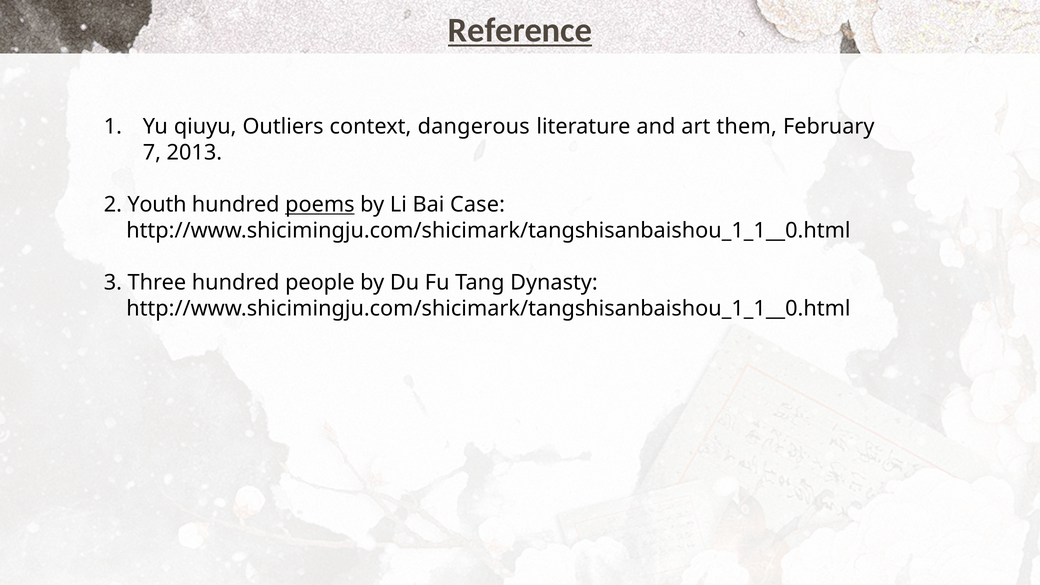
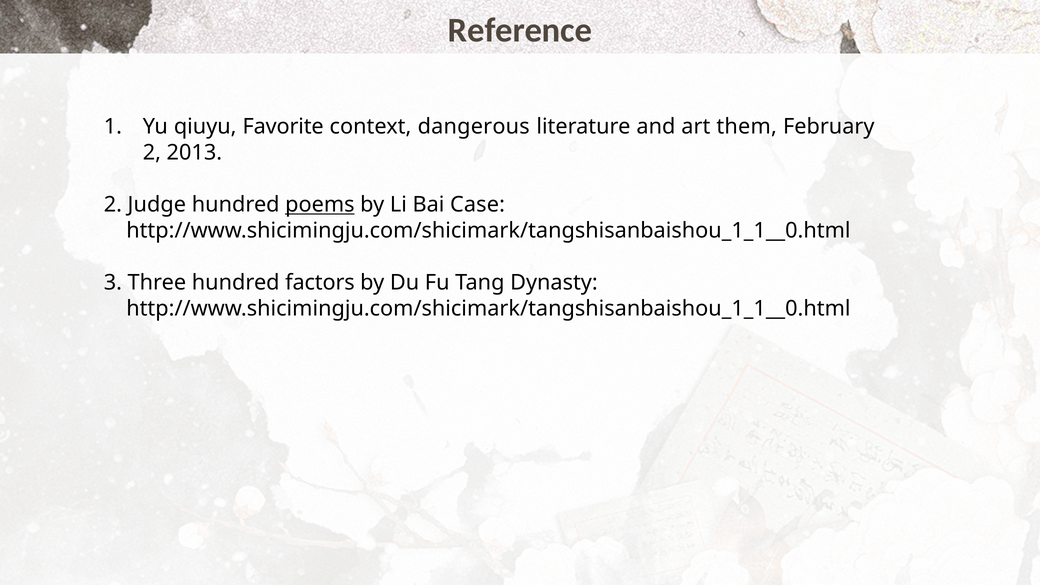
Reference underline: present -> none
Outliers: Outliers -> Favorite
7 at (152, 153): 7 -> 2
Youth: Youth -> Judge
people: people -> factors
